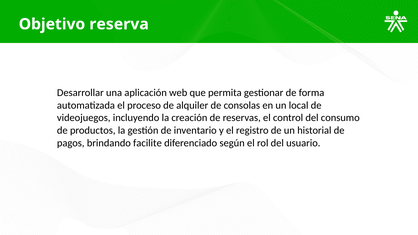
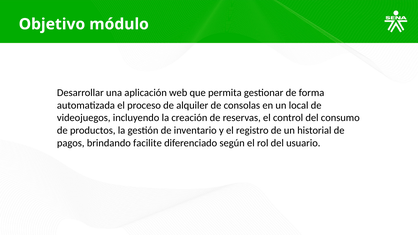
reserva: reserva -> módulo
